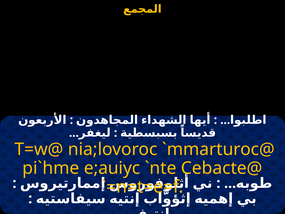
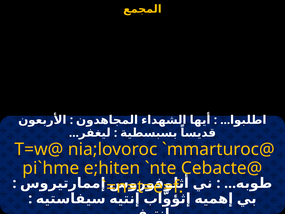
e;auiyc: e;auiyc -> e;hiten
